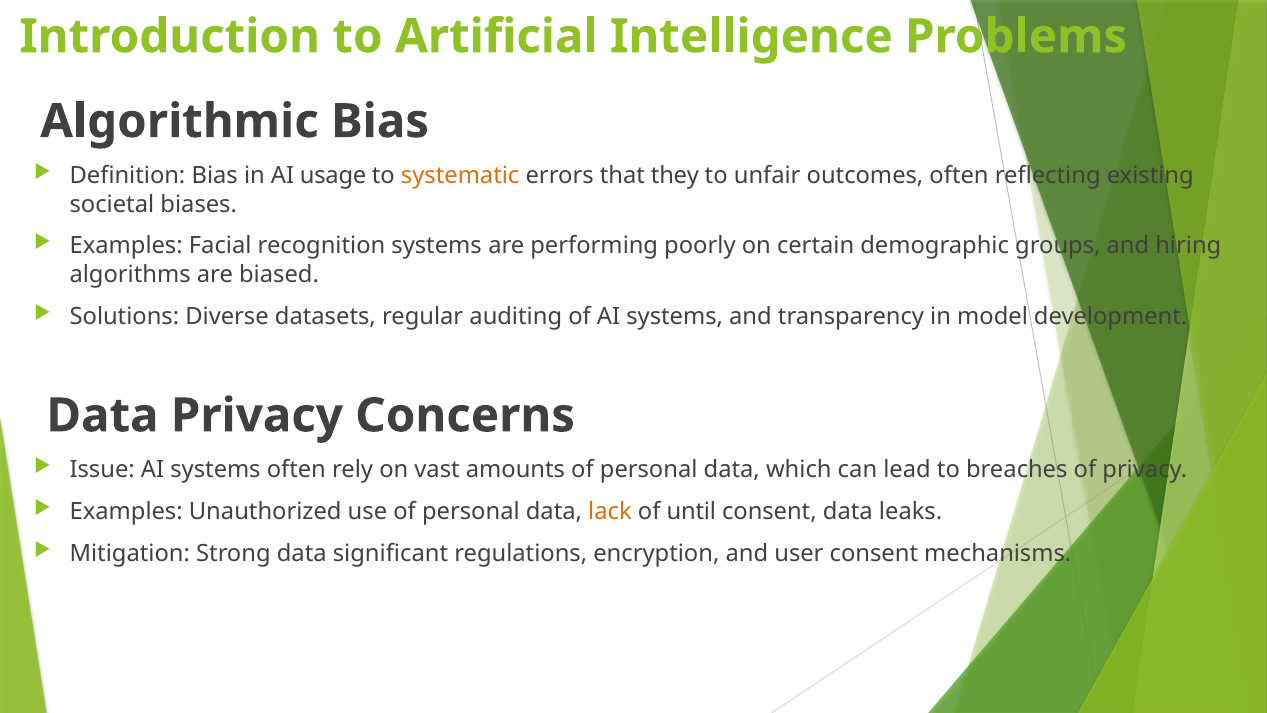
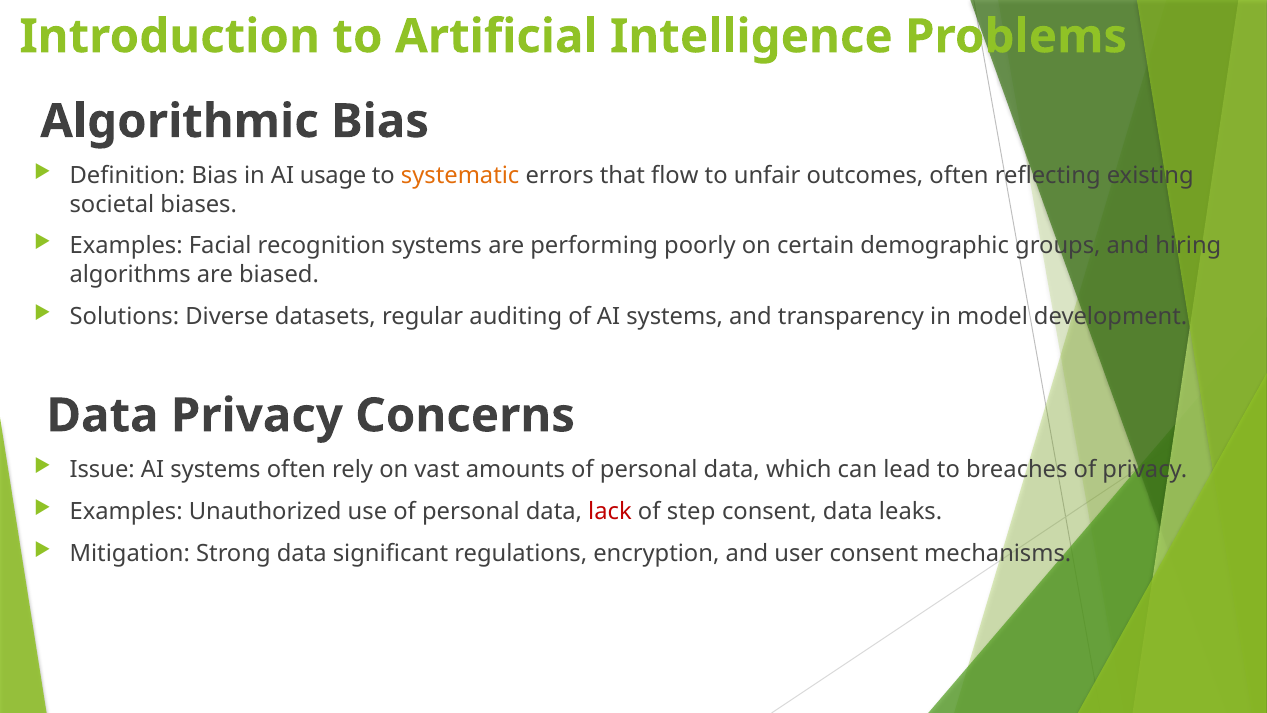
they: they -> flow
lack colour: orange -> red
until: until -> step
